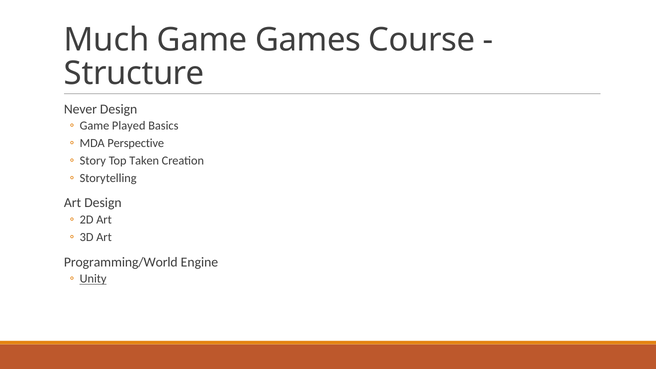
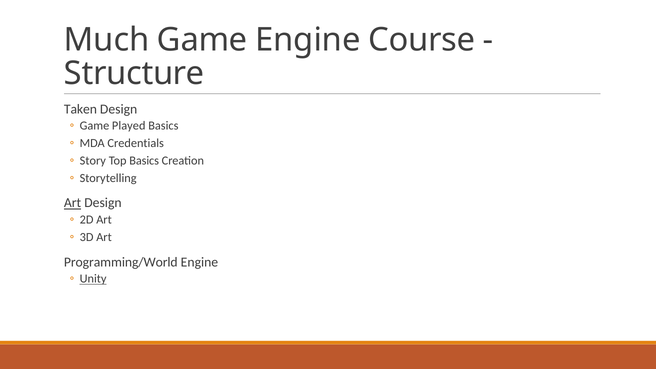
Game Games: Games -> Engine
Never: Never -> Taken
Perspective: Perspective -> Credentials
Top Taken: Taken -> Basics
Art at (73, 203) underline: none -> present
